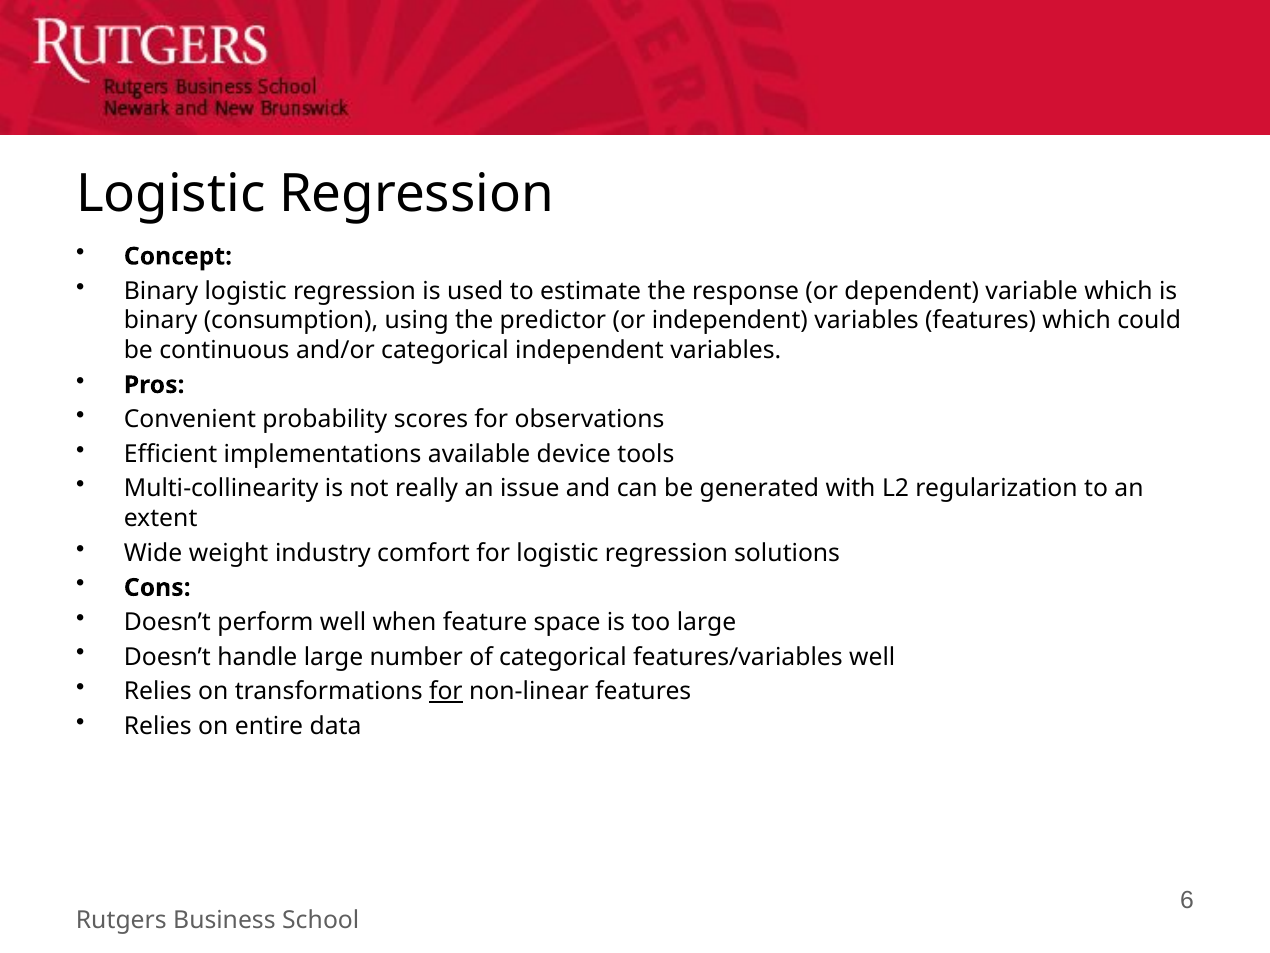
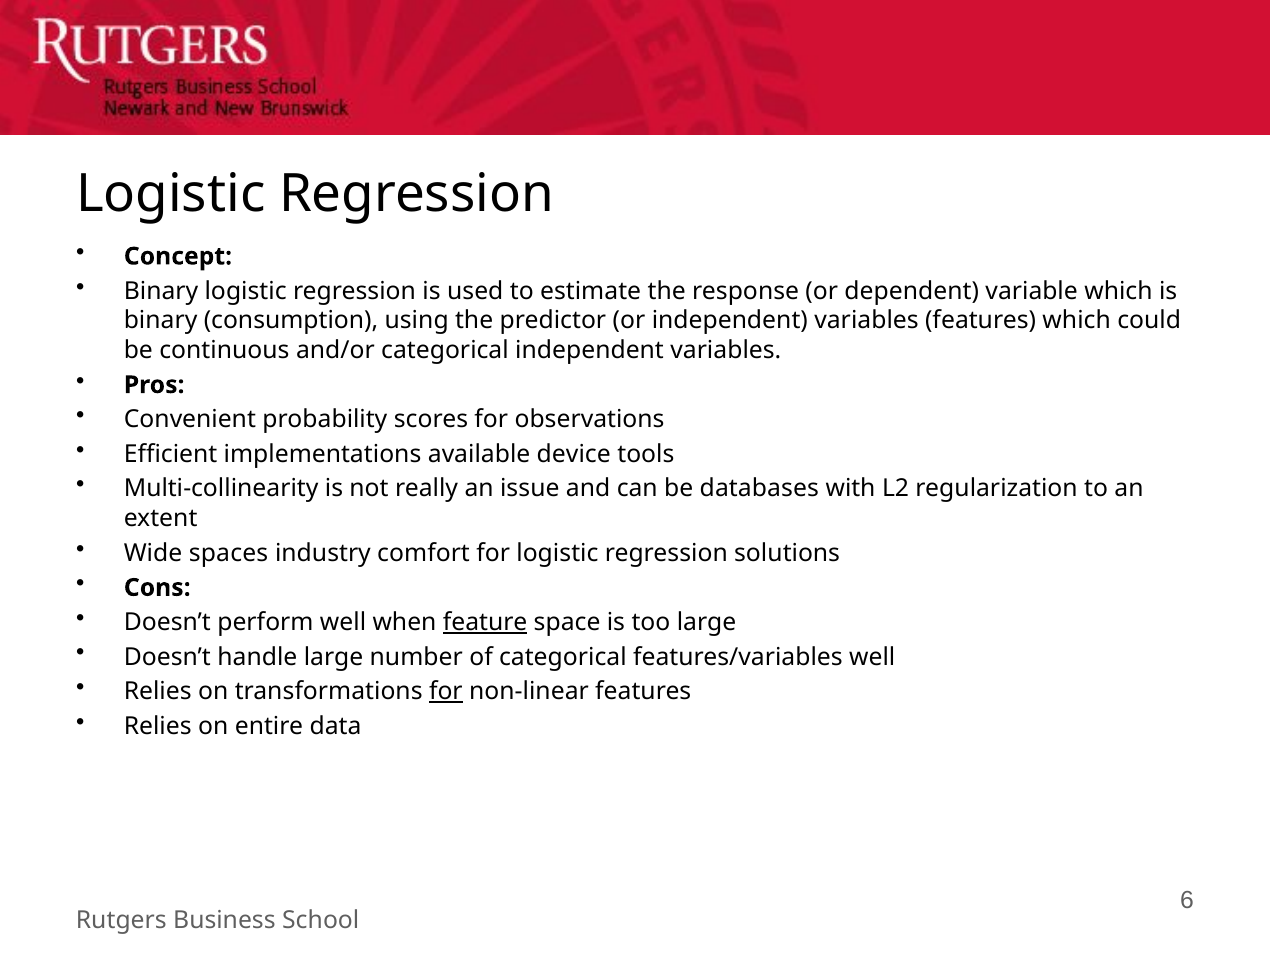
generated: generated -> databases
weight: weight -> spaces
feature underline: none -> present
